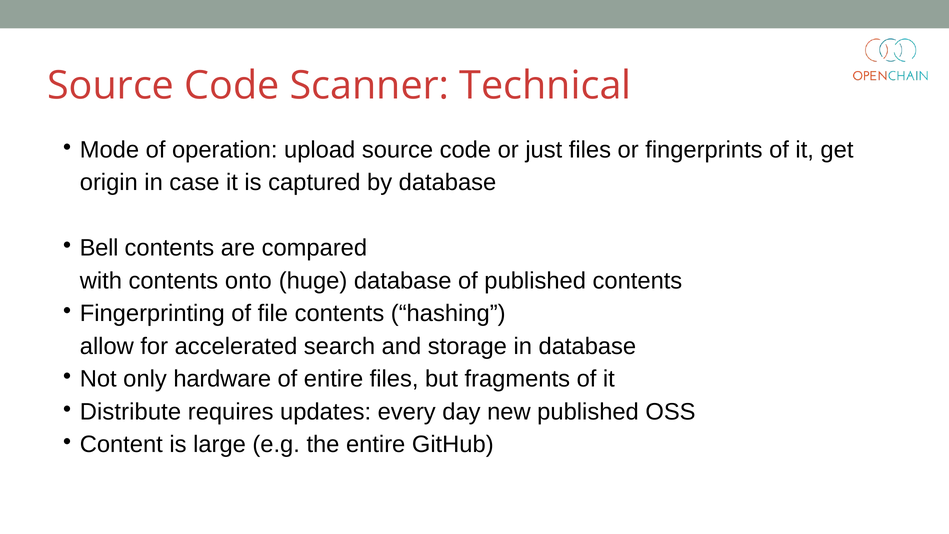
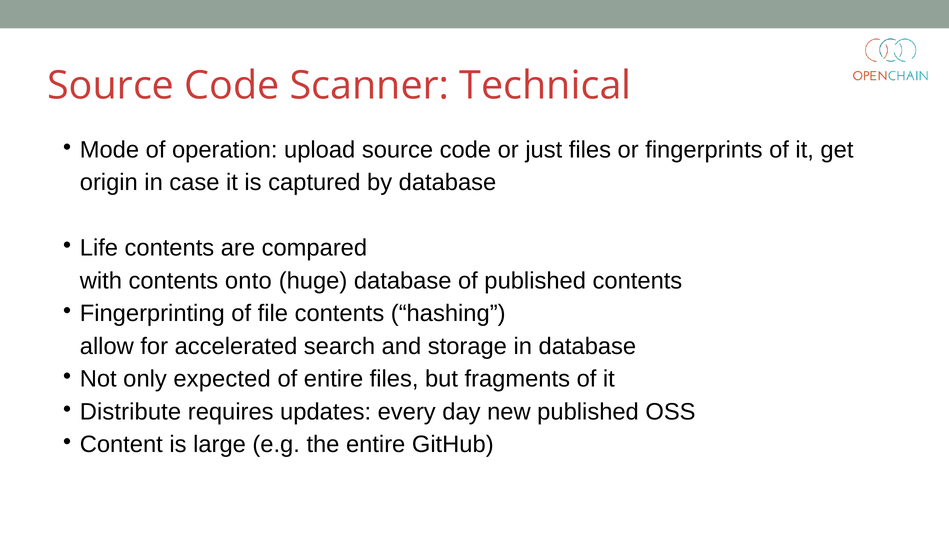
Bell: Bell -> Life
hardware: hardware -> expected
